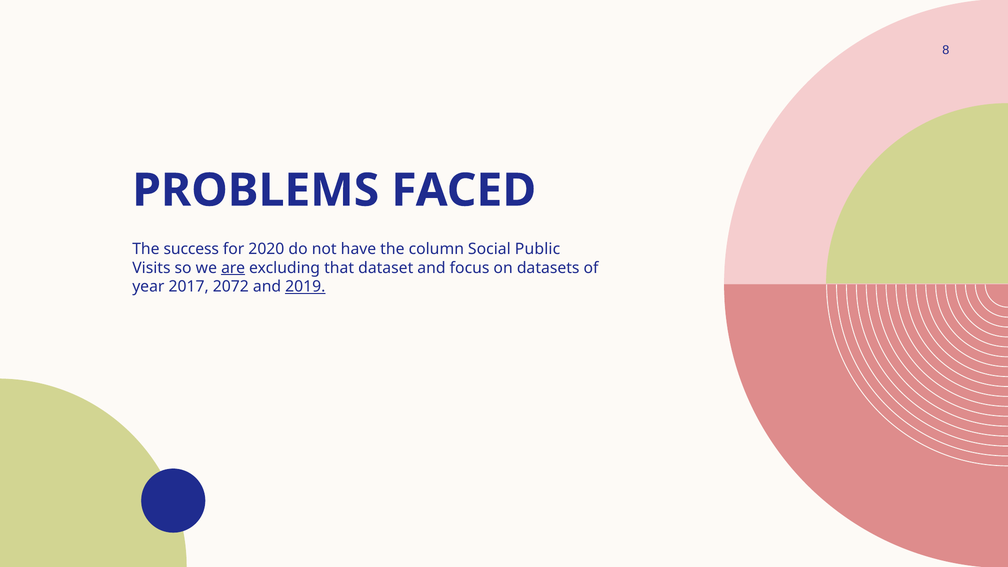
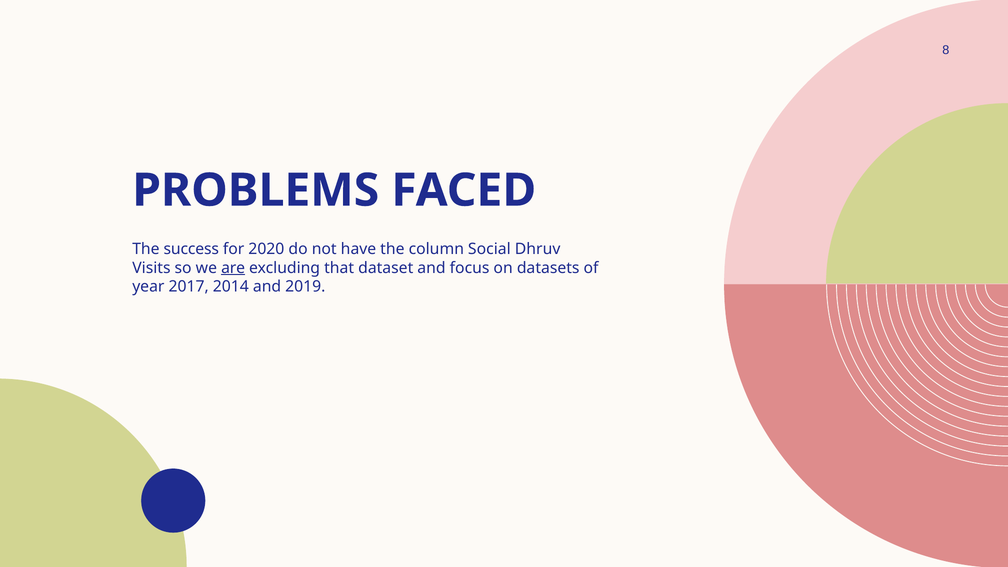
Public: Public -> Dhruv
2072: 2072 -> 2014
2019 underline: present -> none
